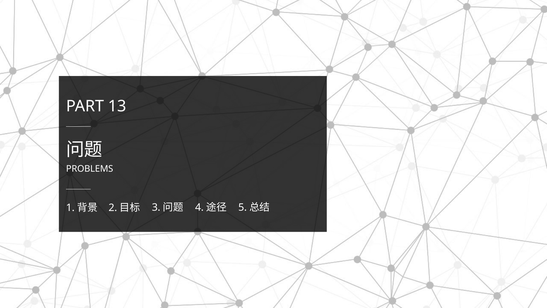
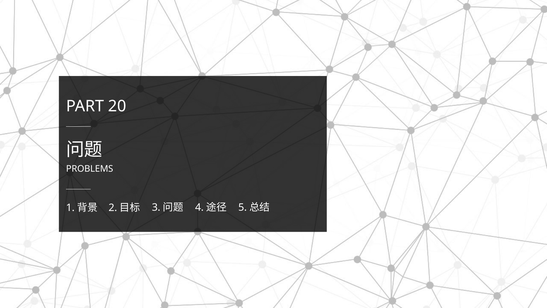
13: 13 -> 20
